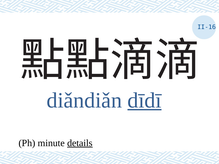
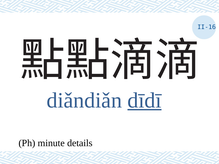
details underline: present -> none
